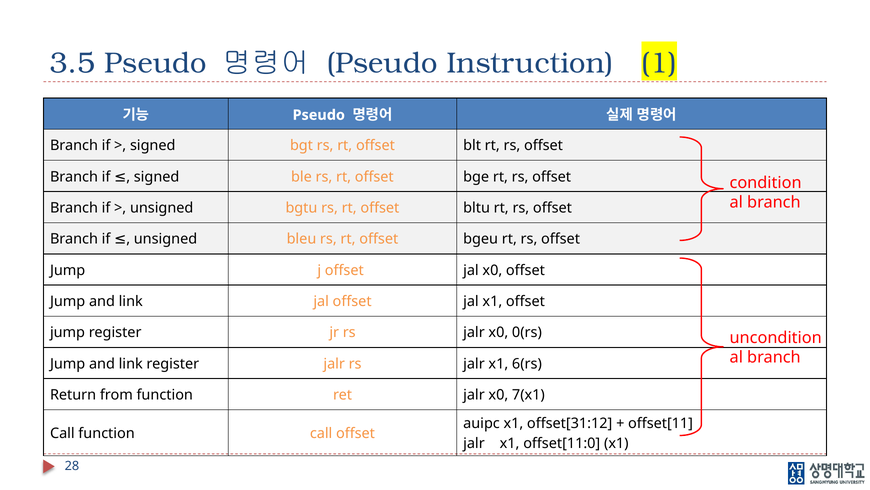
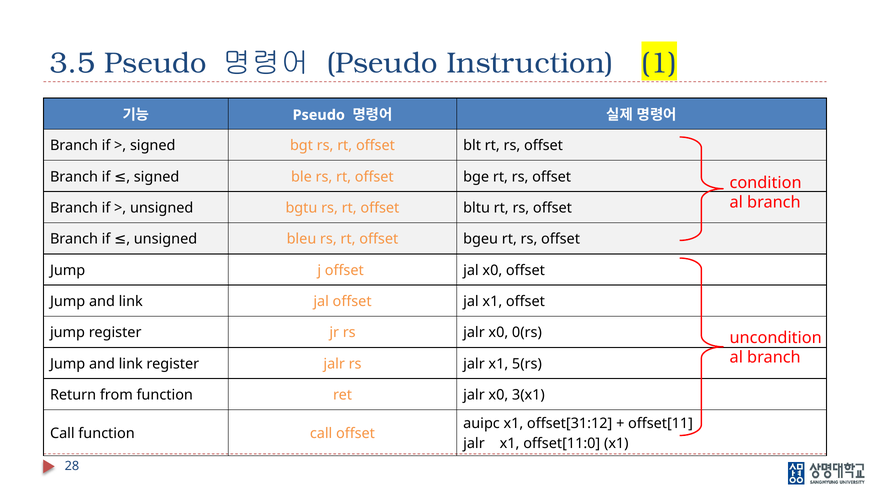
6(rs: 6(rs -> 5(rs
7(x1: 7(x1 -> 3(x1
